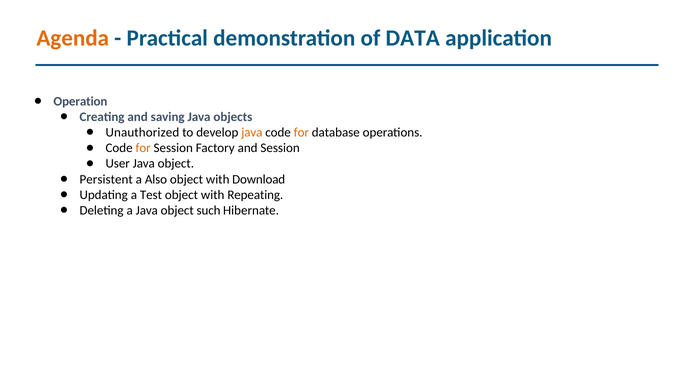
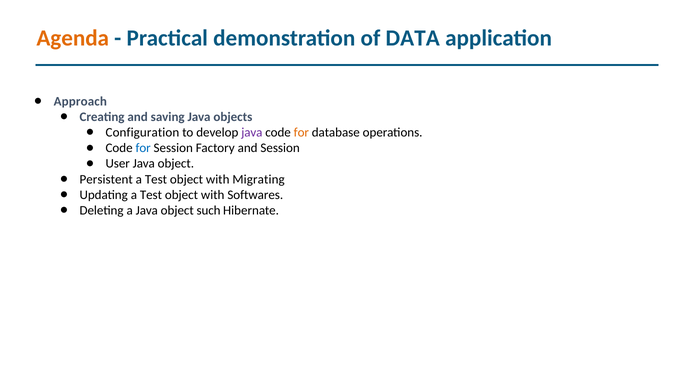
Operation: Operation -> Approach
Unauthorized: Unauthorized -> Configuration
java at (252, 133) colour: orange -> purple
for at (143, 148) colour: orange -> blue
Also at (156, 179): Also -> Test
Download: Download -> Migrating
Repeating: Repeating -> Softwares
